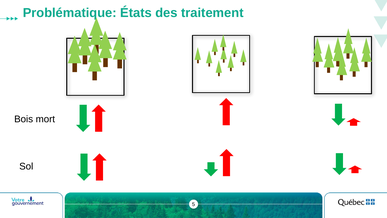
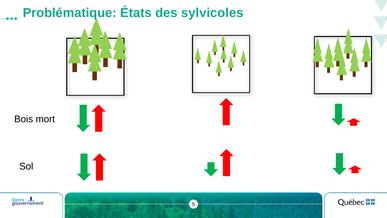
traitement: traitement -> sylvicoles
